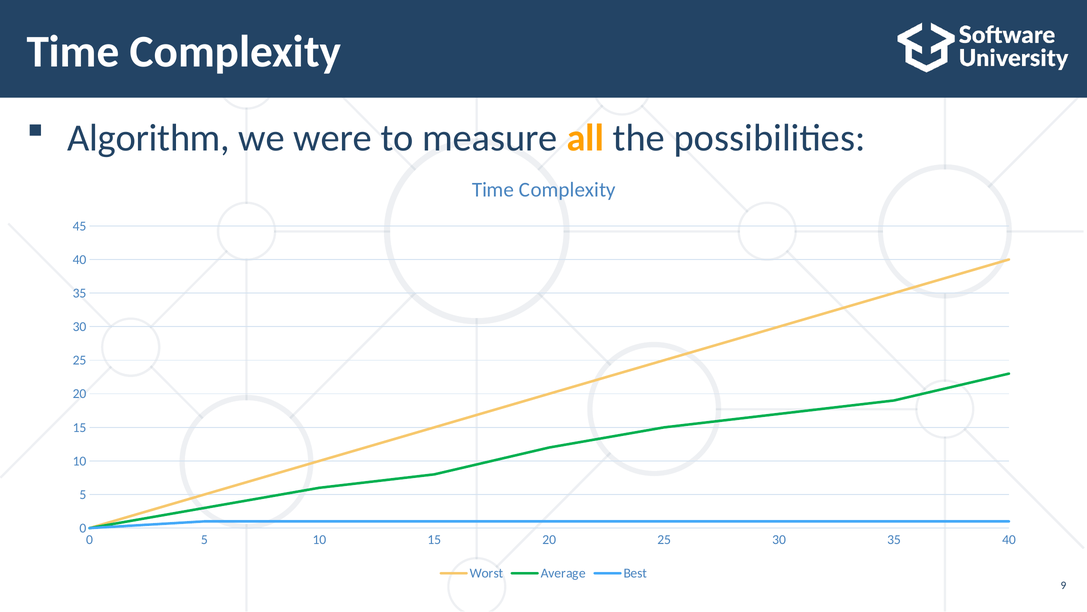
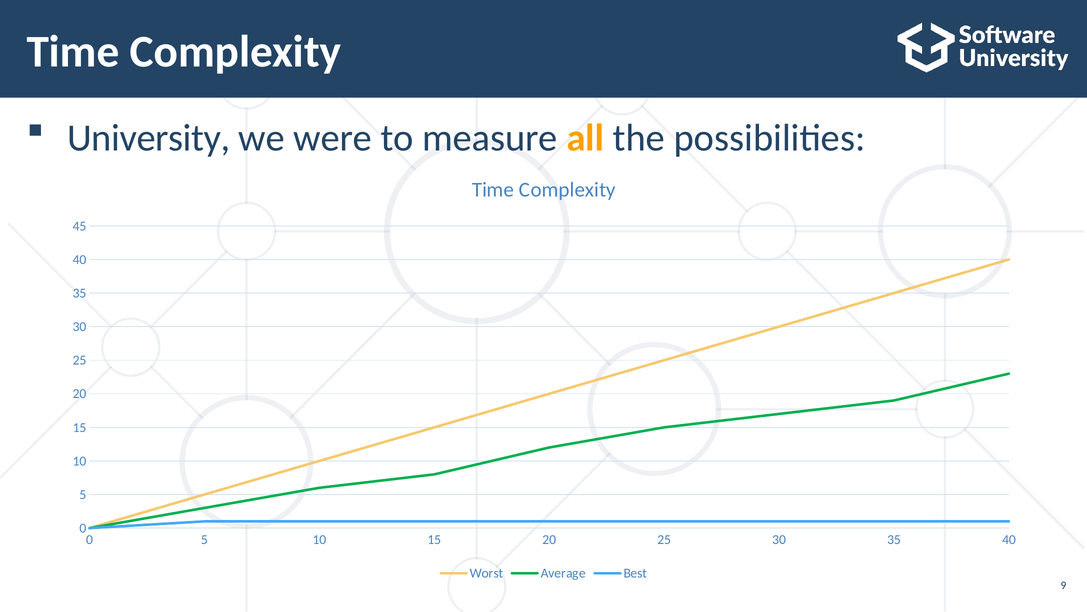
Algorithm: Algorithm -> University
